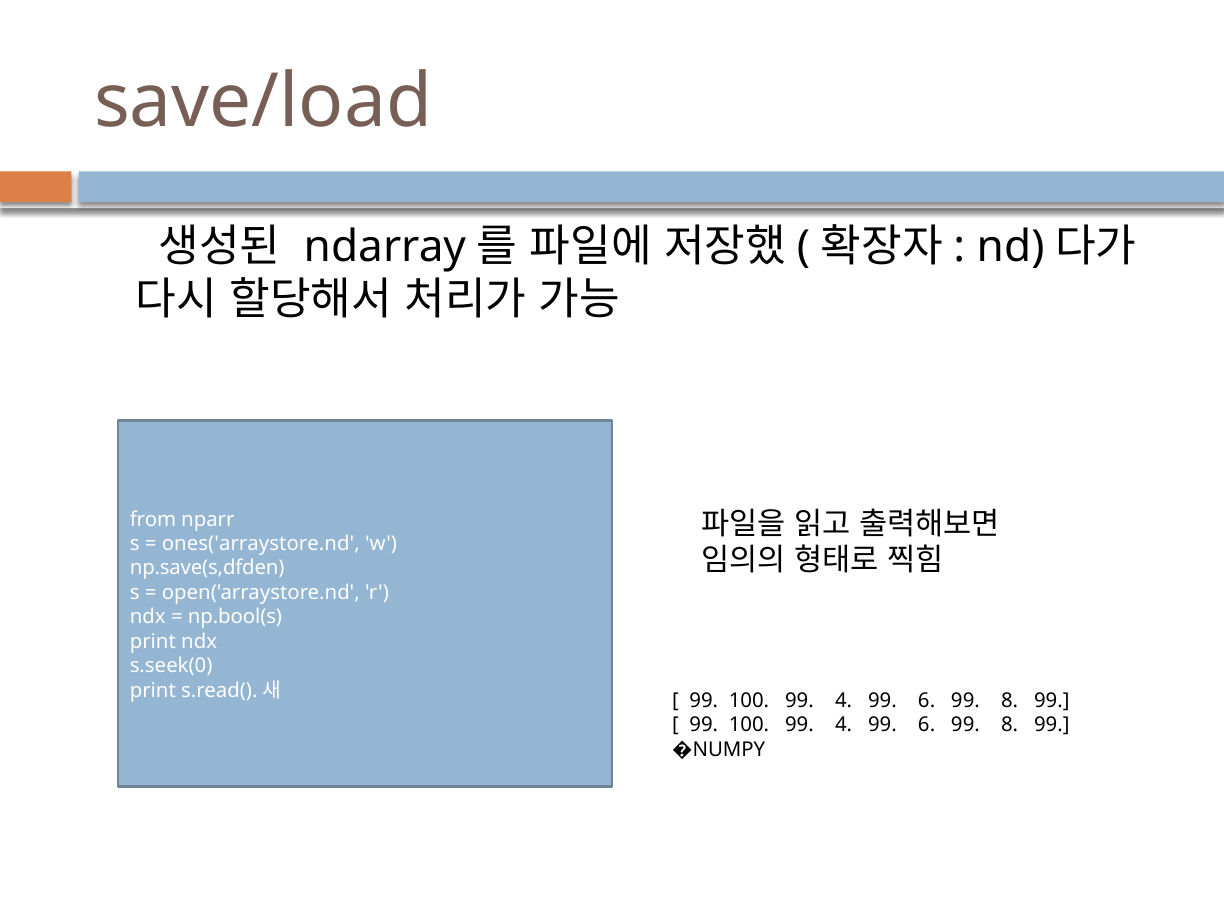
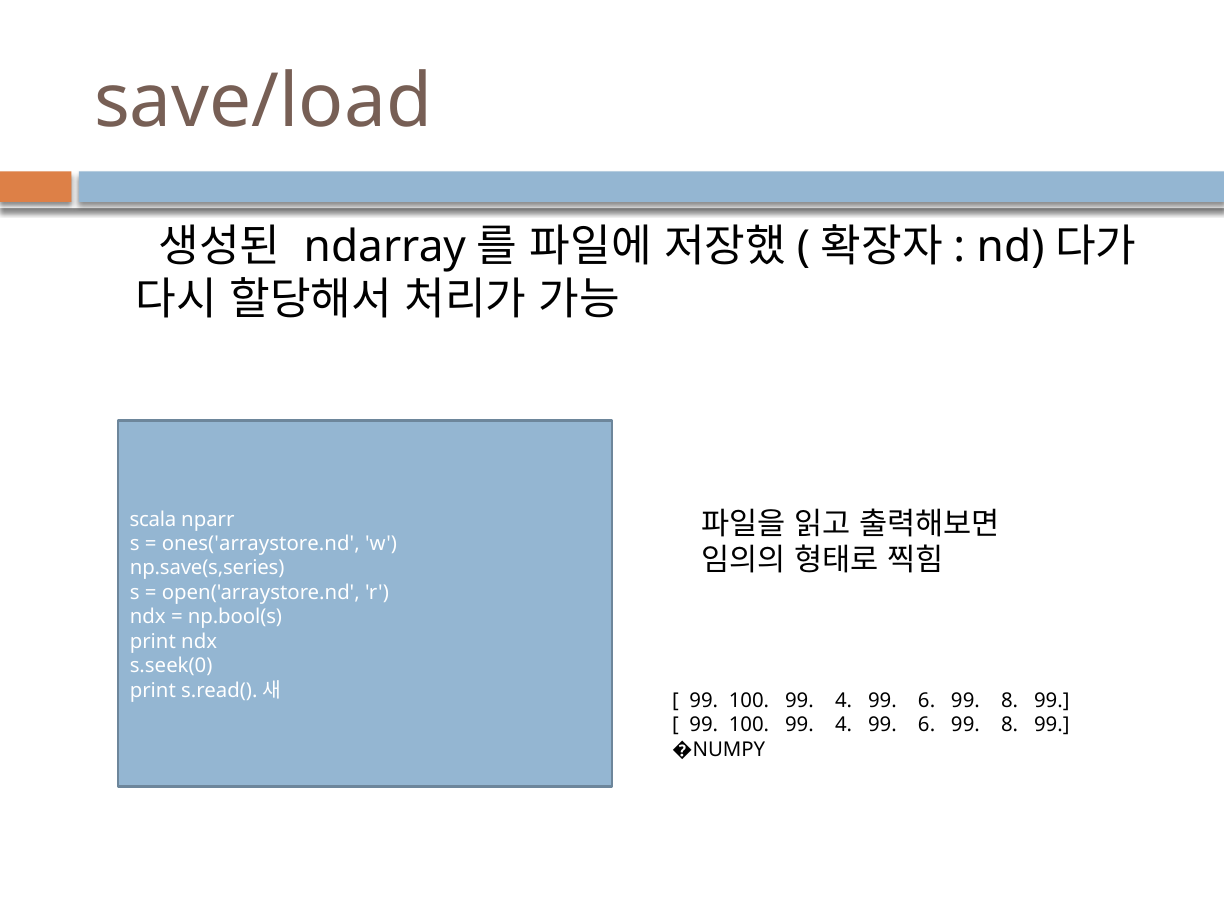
from: from -> scala
np.save(s,dfden: np.save(s,dfden -> np.save(s,series
